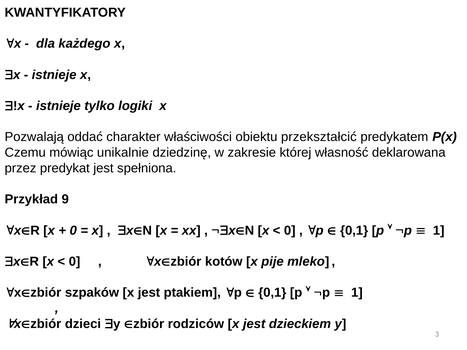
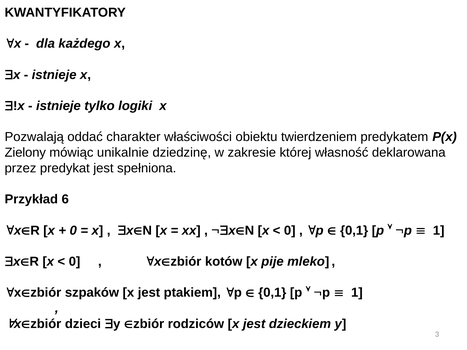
przekształcić: przekształcić -> twierdzeniem
Czemu: Czemu -> Zielony
9: 9 -> 6
